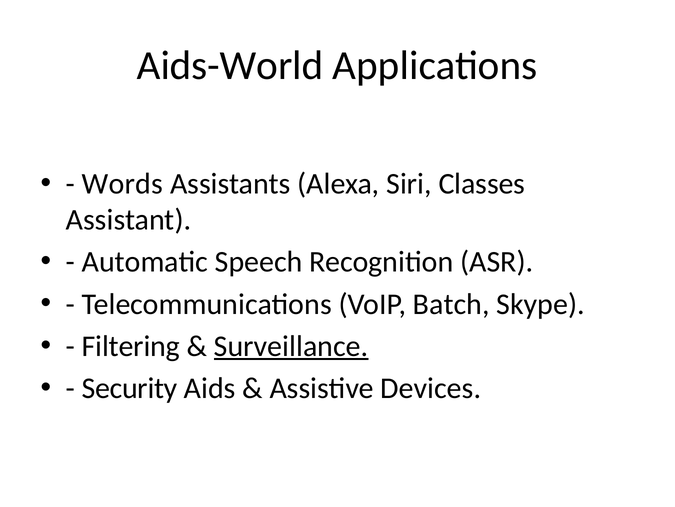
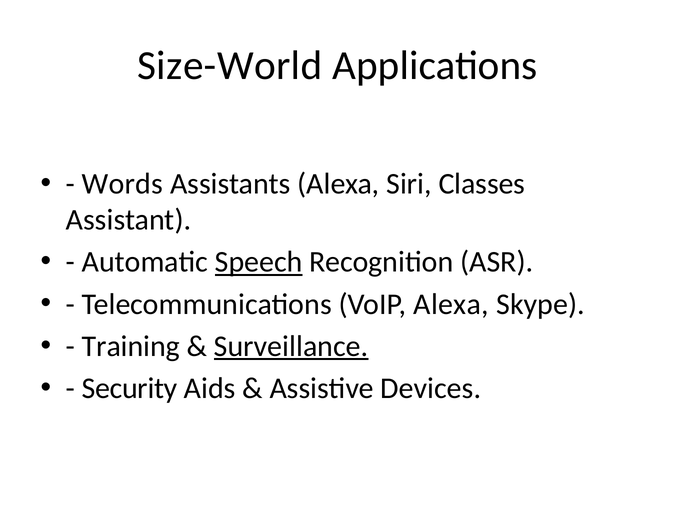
Aids-World: Aids-World -> Size-World
Speech underline: none -> present
VoIP Batch: Batch -> Alexa
Filtering: Filtering -> Training
